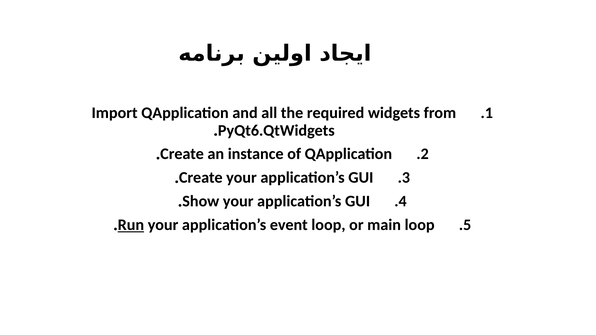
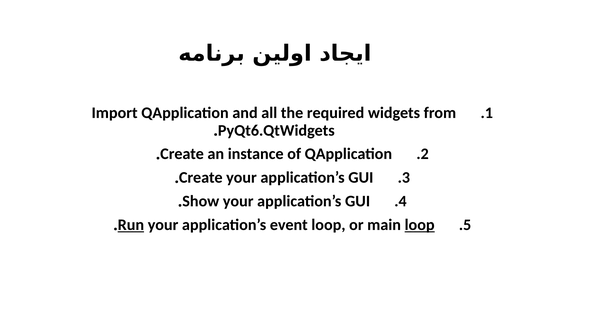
loop at (420, 225) underline: none -> present
